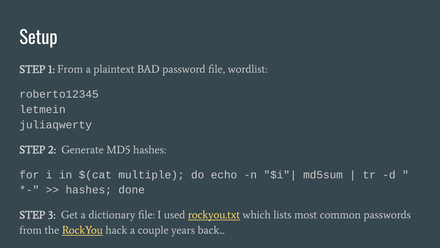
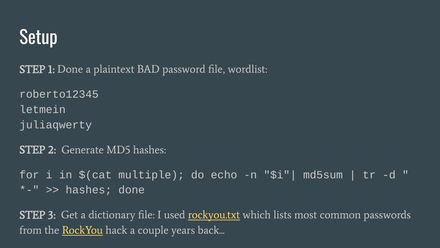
1 From: From -> Done
